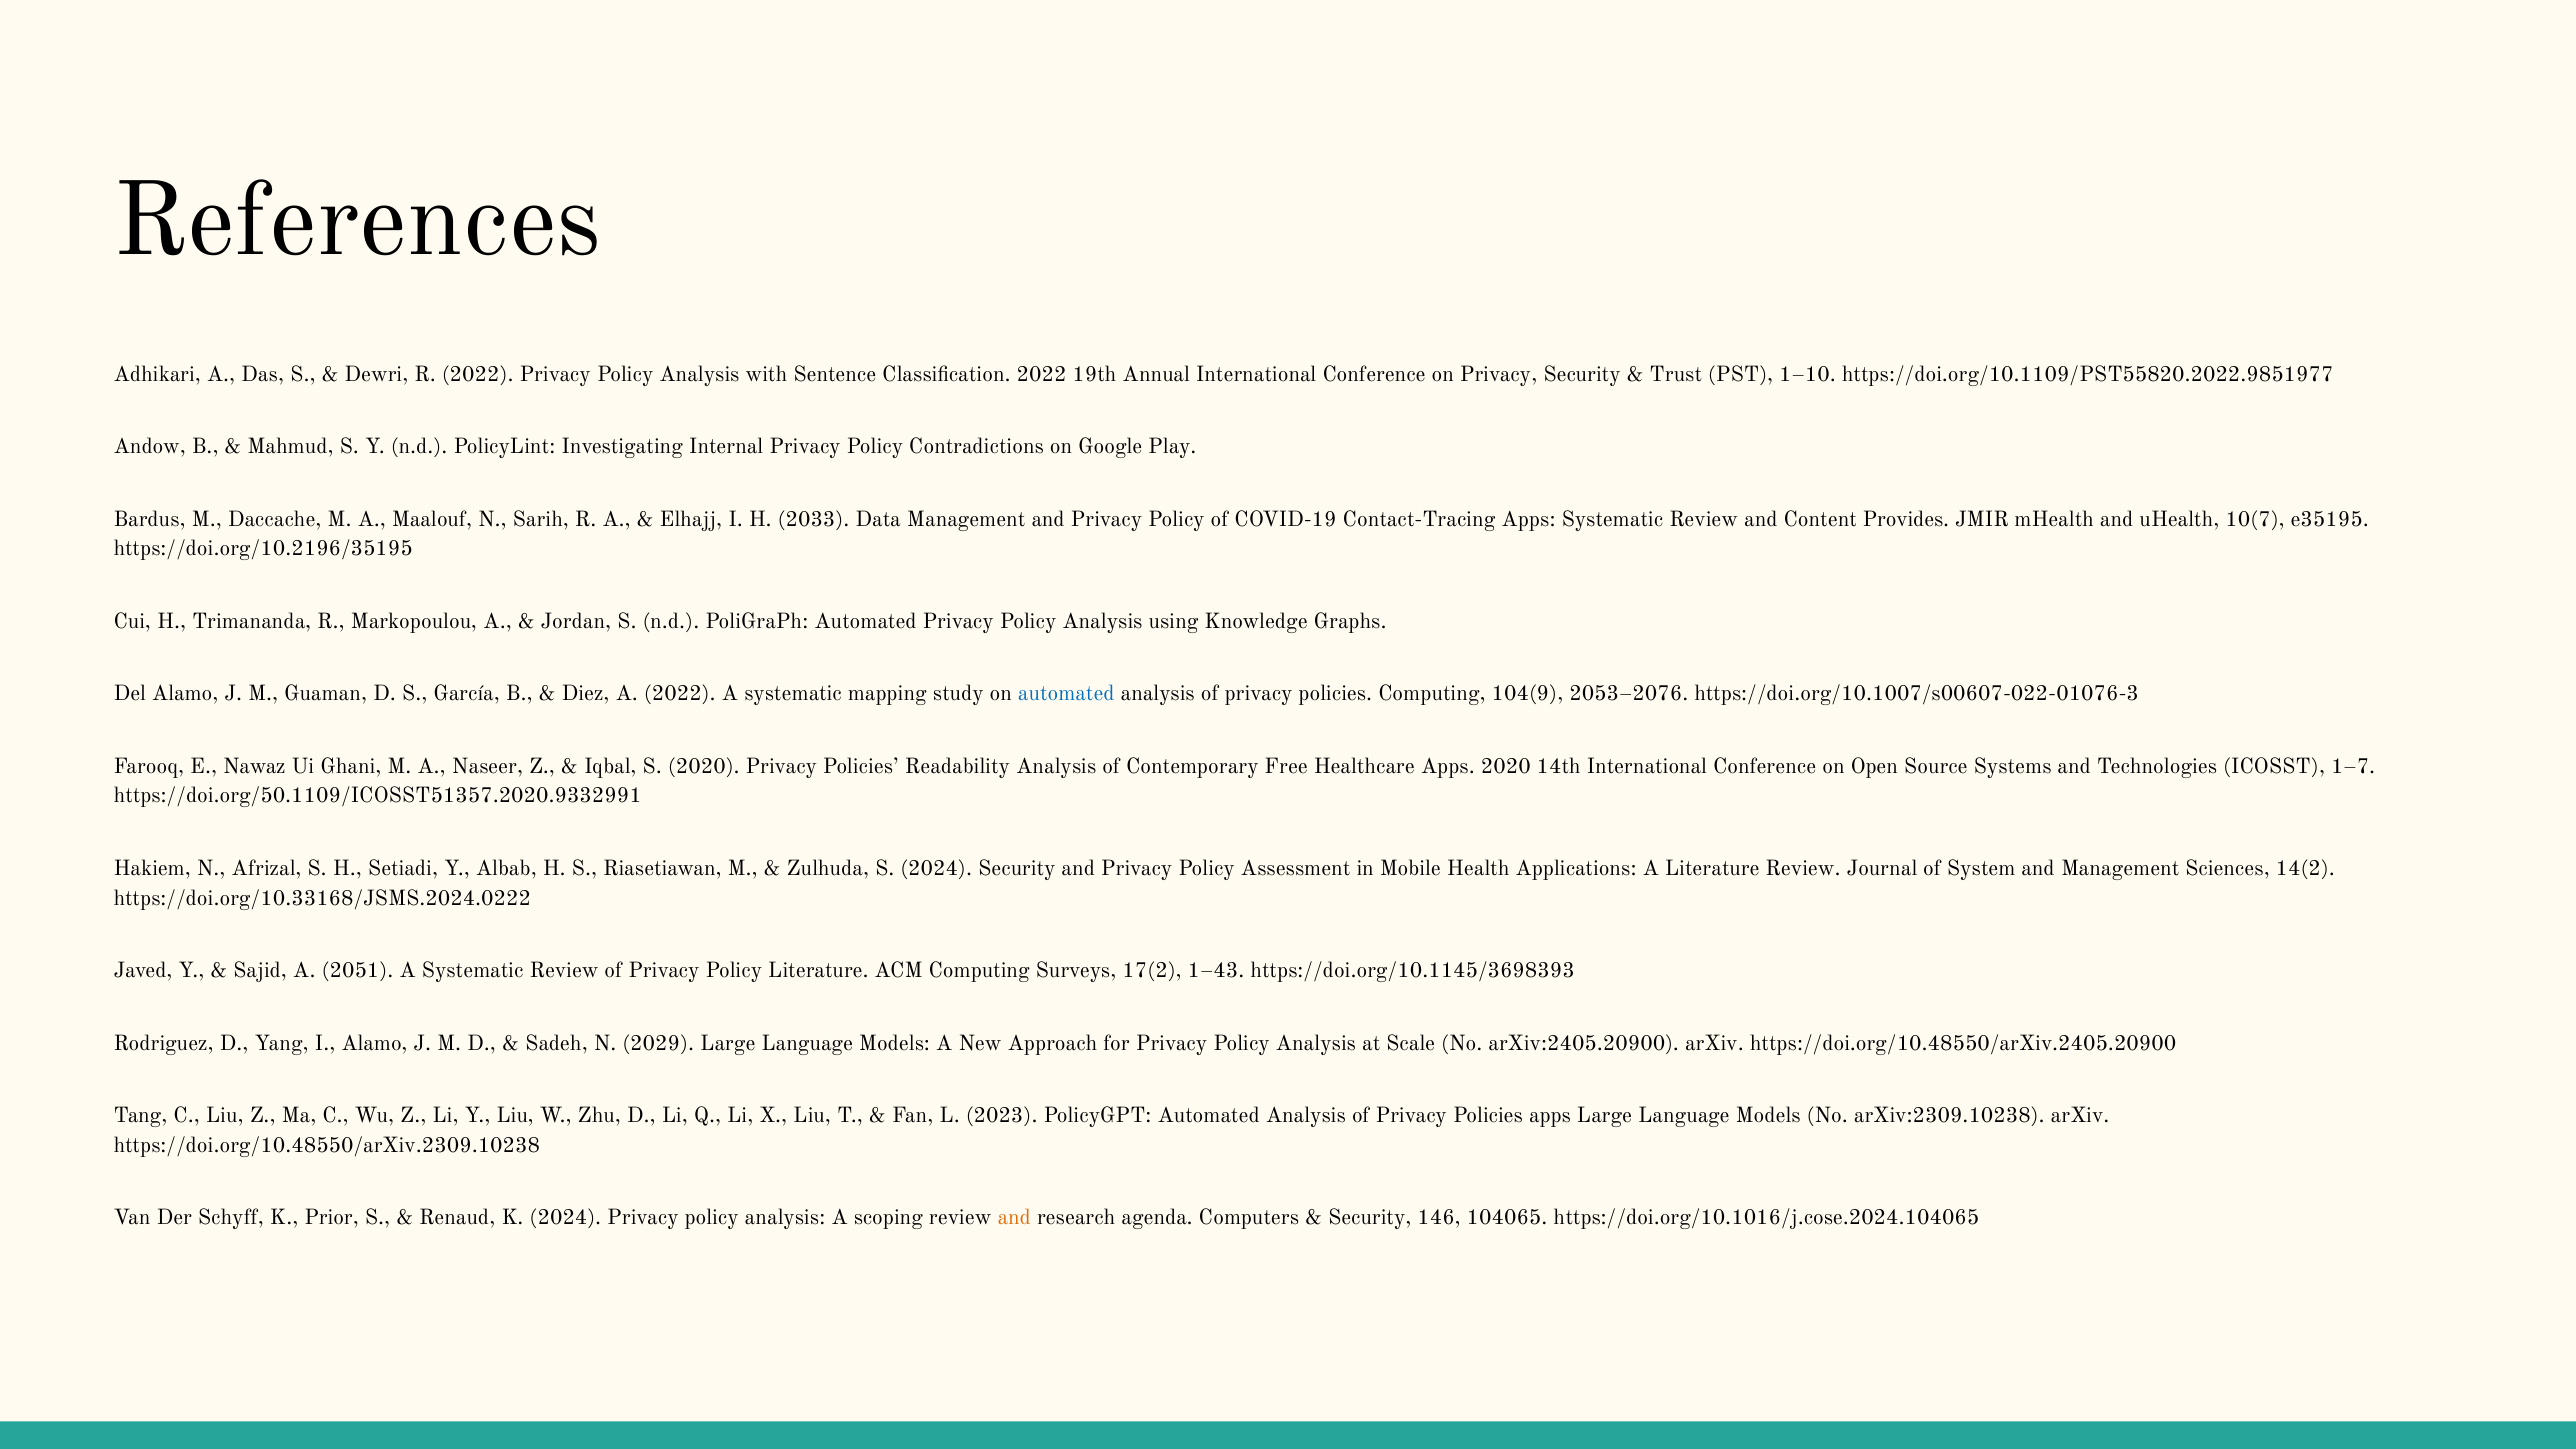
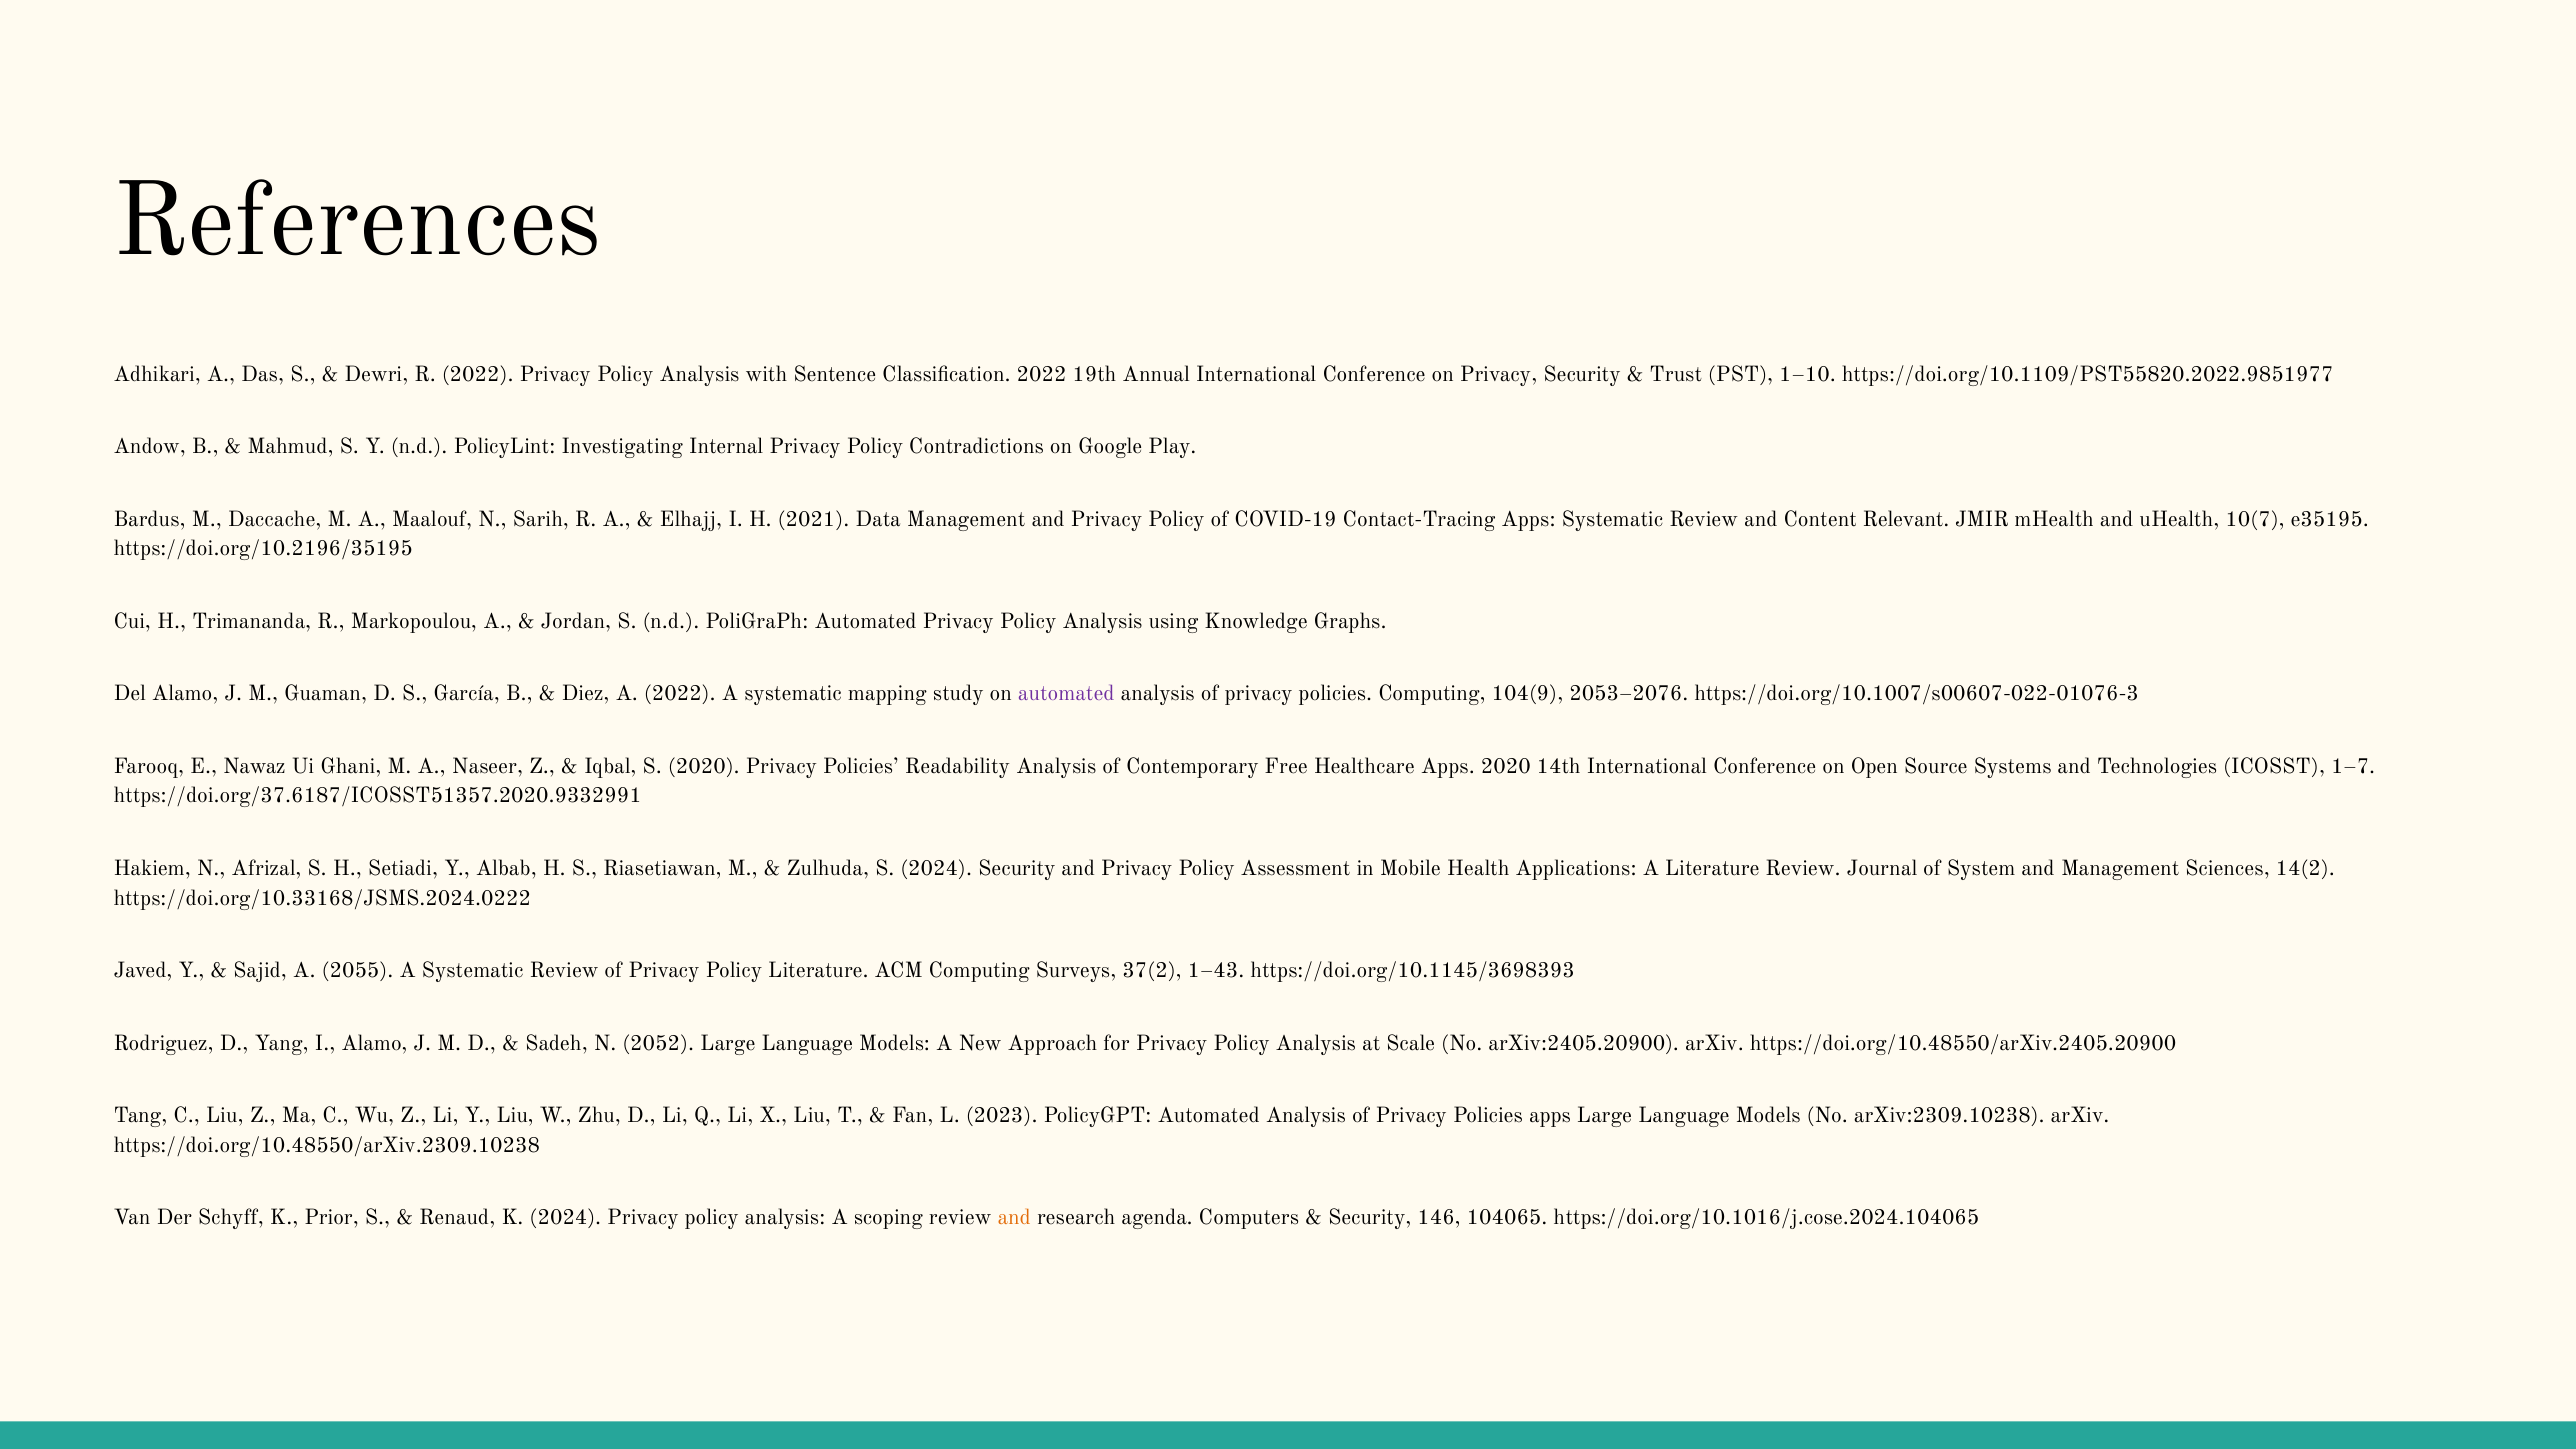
2033: 2033 -> 2021
Provides: Provides -> Relevant
automated at (1066, 694) colour: blue -> purple
https://doi.org/50.1109/ICOSST51357.2020.9332991: https://doi.org/50.1109/ICOSST51357.2020.9332991 -> https://doi.org/37.6187/ICOSST51357.2020.9332991
2051: 2051 -> 2055
17(2: 17(2 -> 37(2
2029: 2029 -> 2052
